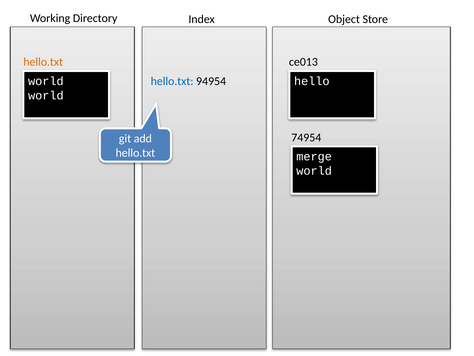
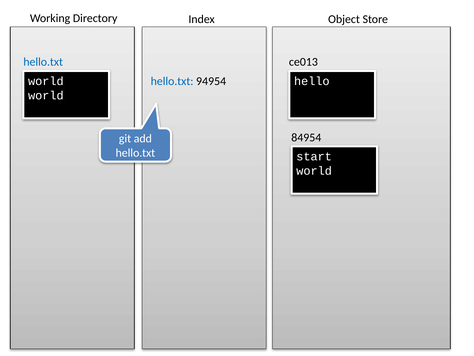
hello.txt at (43, 62) colour: orange -> blue
74954: 74954 -> 84954
merge: merge -> start
